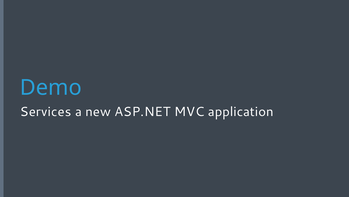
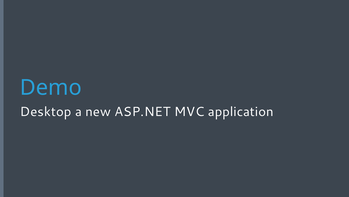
Services: Services -> Desktop
